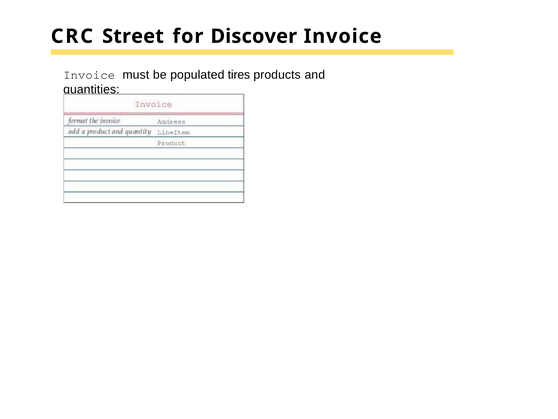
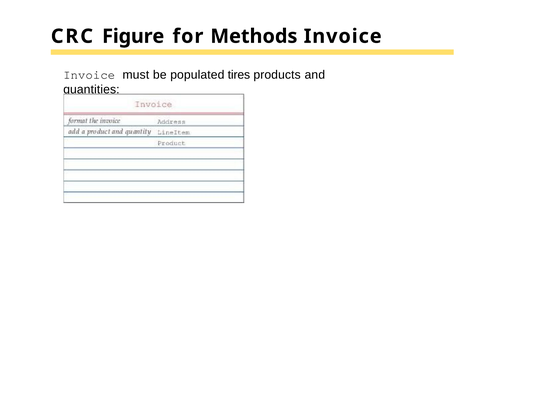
Street: Street -> Figure
Discover: Discover -> Methods
